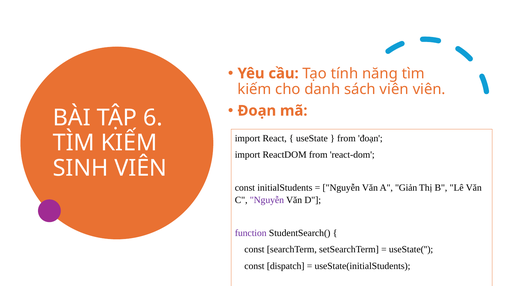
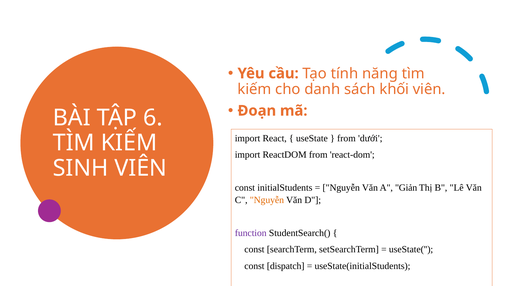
sách viên: viên -> khối
from đoạn: đoạn -> dưới
Nguyễn at (267, 200) colour: purple -> orange
